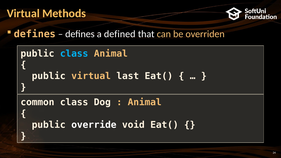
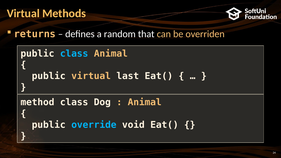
defines at (35, 34): defines -> returns
defined: defined -> random
common: common -> method
override colour: white -> light blue
